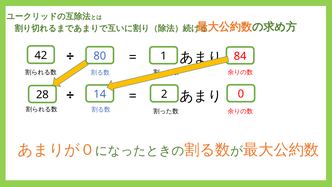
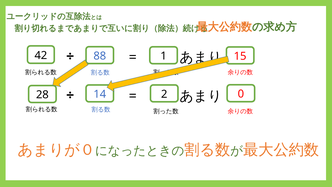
80: 80 -> 88
84: 84 -> 15
